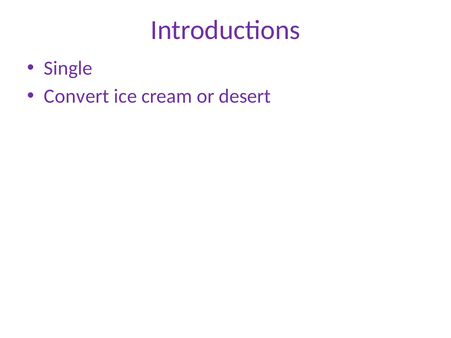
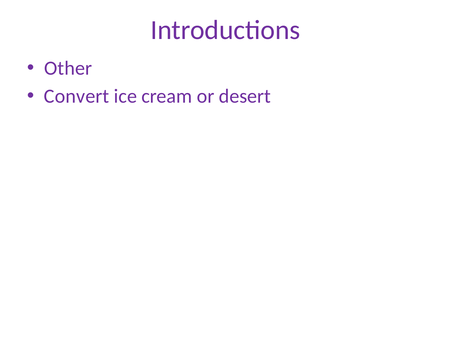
Single: Single -> Other
